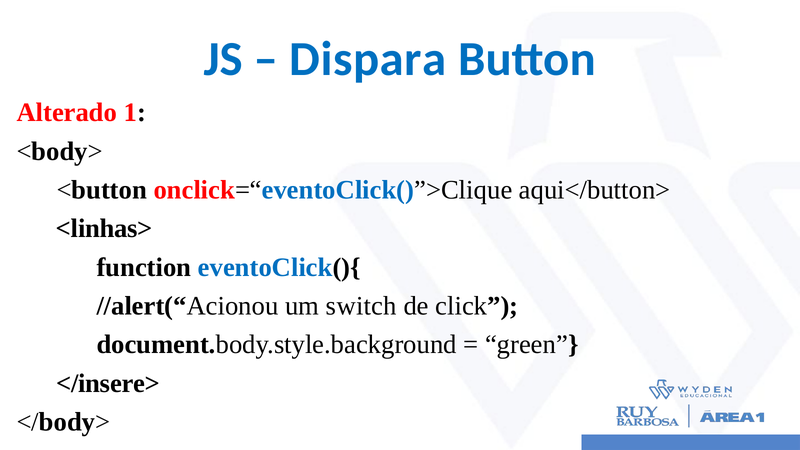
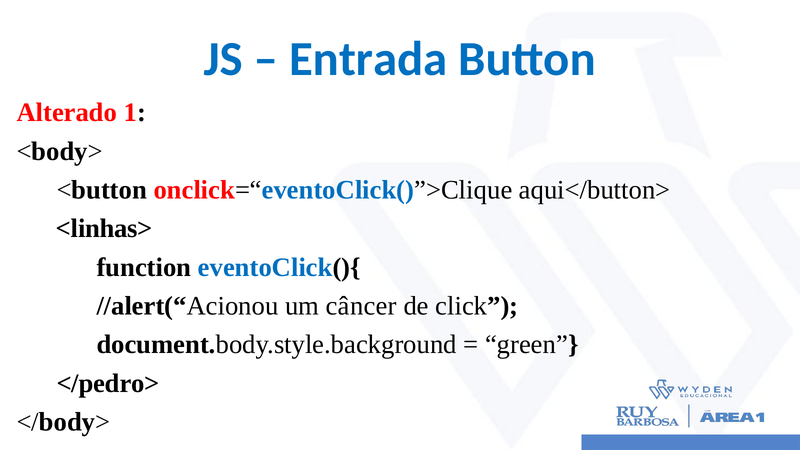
Dispara: Dispara -> Entrada
switch: switch -> câncer
</insere>: </insere> -> </pedro>
